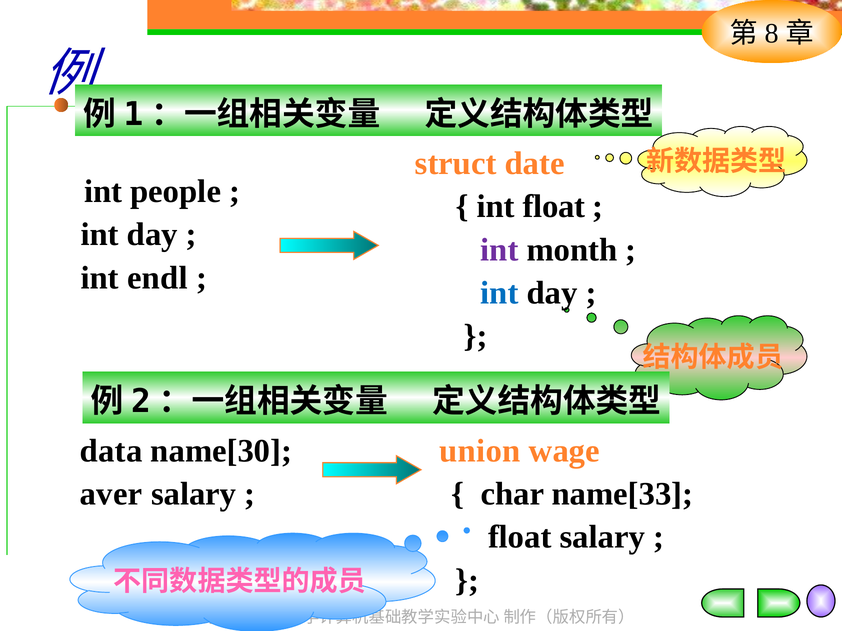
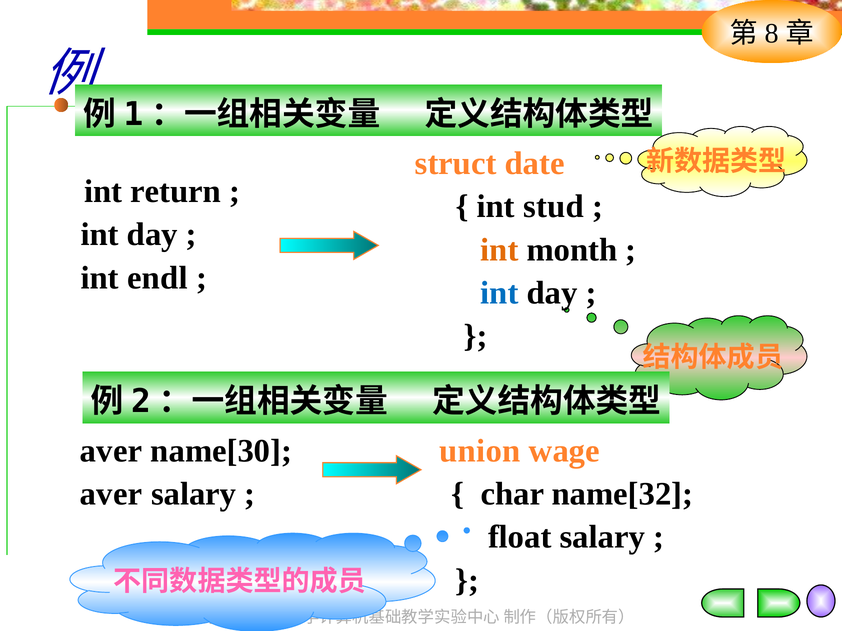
people: people -> return
int float: float -> stud
int at (499, 250) colour: purple -> orange
data at (111, 451): data -> aver
name[33: name[33 -> name[32
